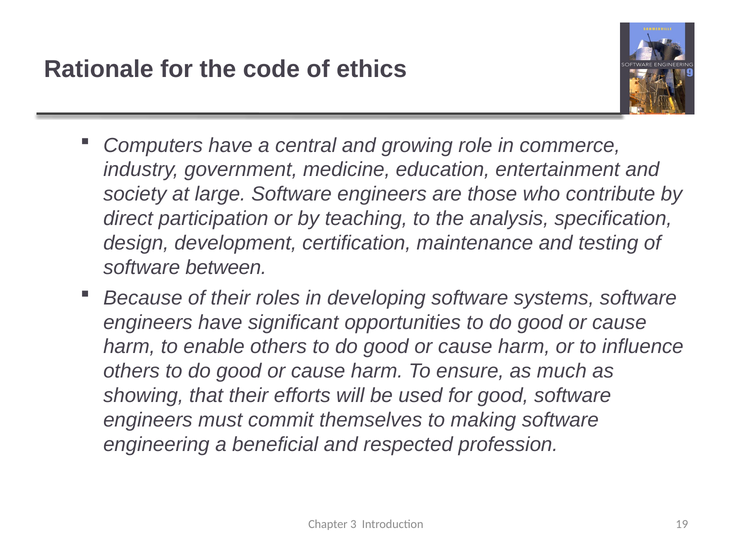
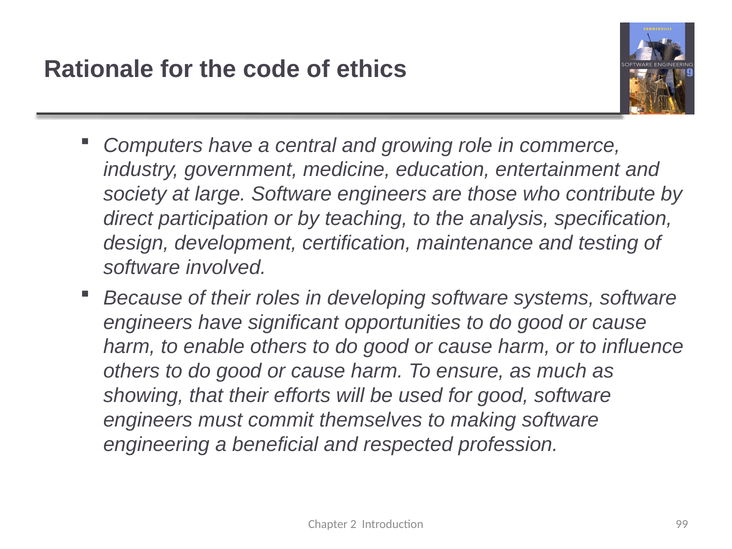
between: between -> involved
3: 3 -> 2
19: 19 -> 99
